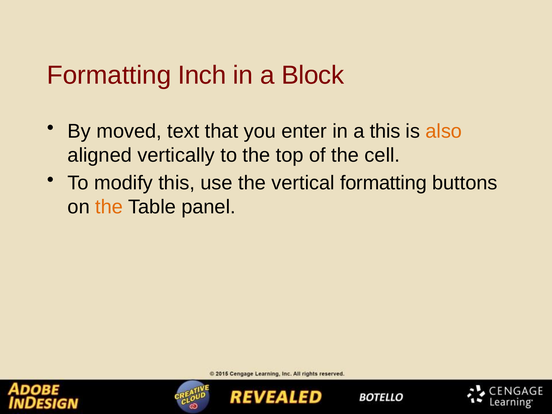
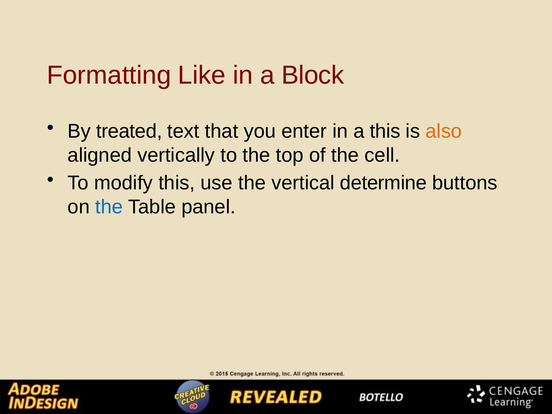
Inch: Inch -> Like
moved: moved -> treated
vertical formatting: formatting -> determine
the at (109, 207) colour: orange -> blue
